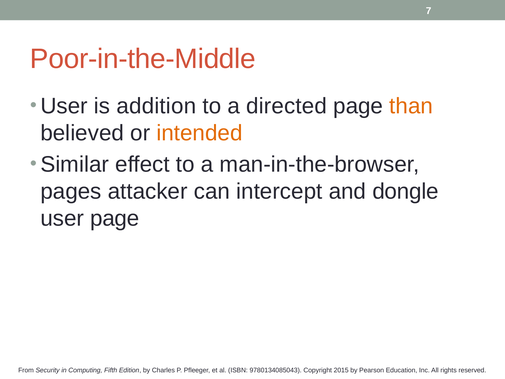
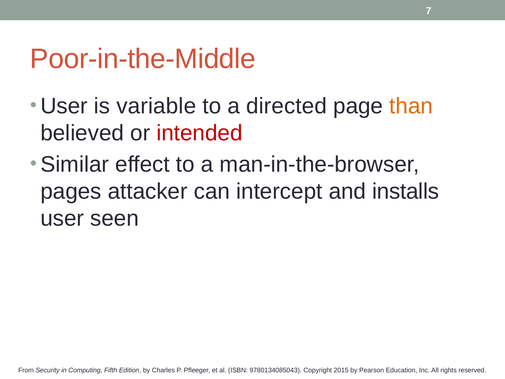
addition: addition -> variable
intended colour: orange -> red
dongle: dongle -> installs
user page: page -> seen
